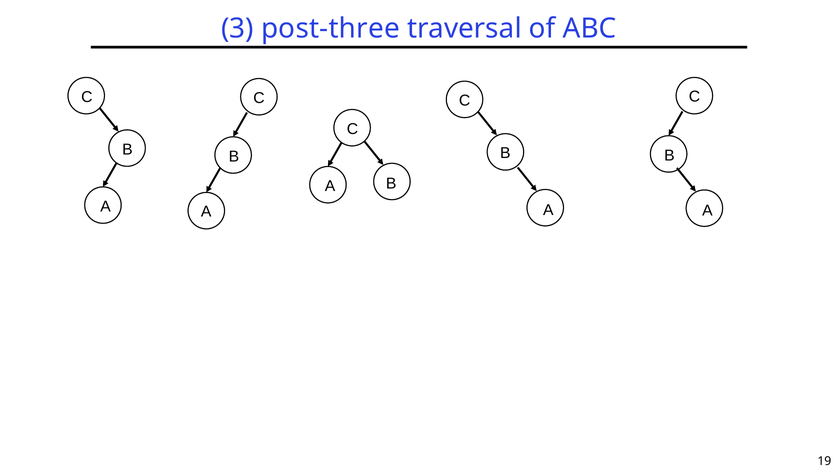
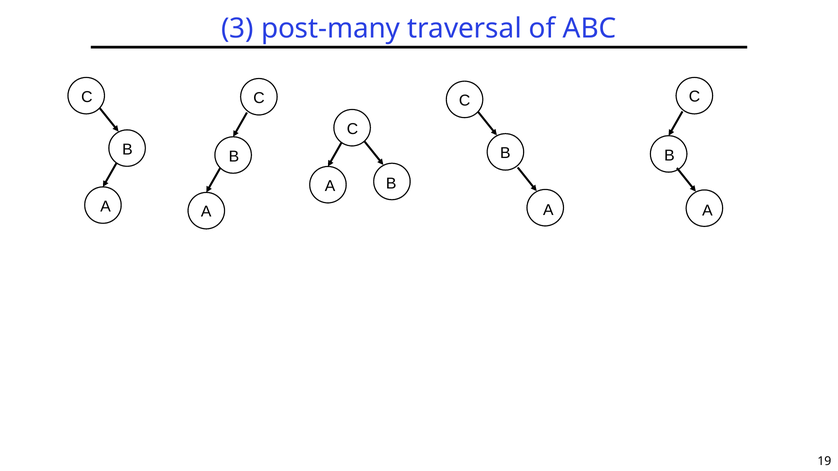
post-three: post-three -> post-many
